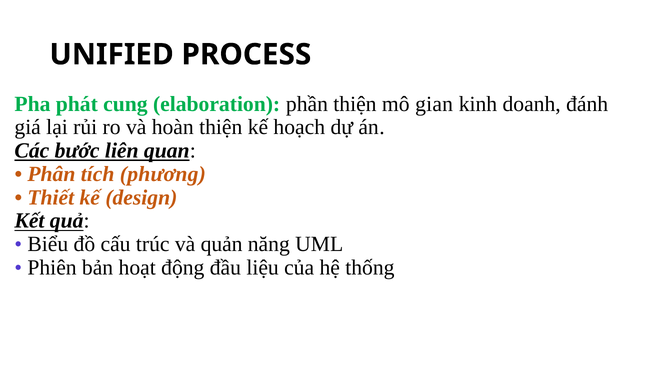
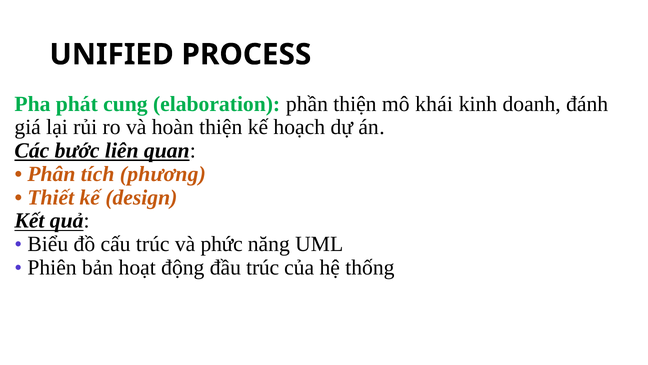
gian: gian -> khái
quản: quản -> phức
đầu liệu: liệu -> trúc
